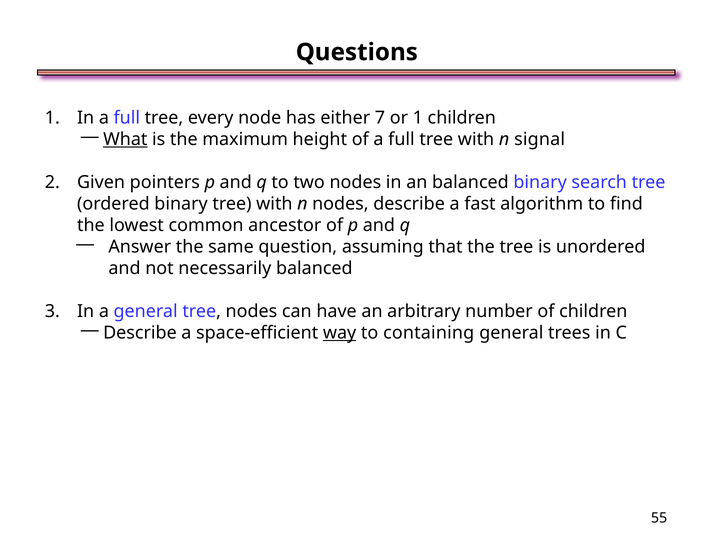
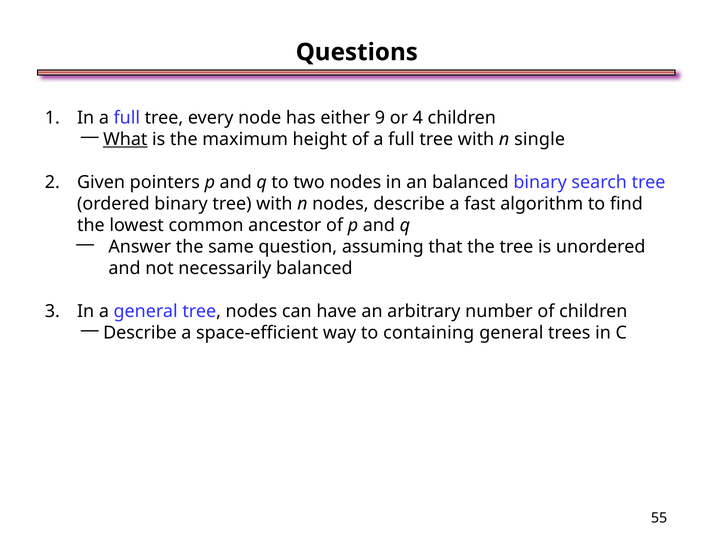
7: 7 -> 9
or 1: 1 -> 4
signal: signal -> single
way underline: present -> none
